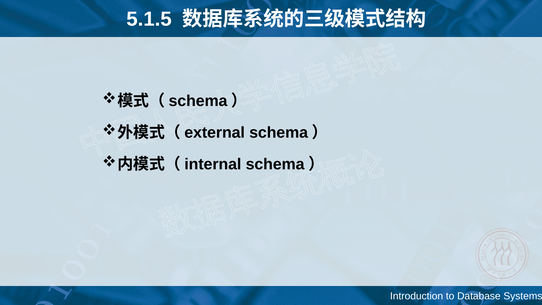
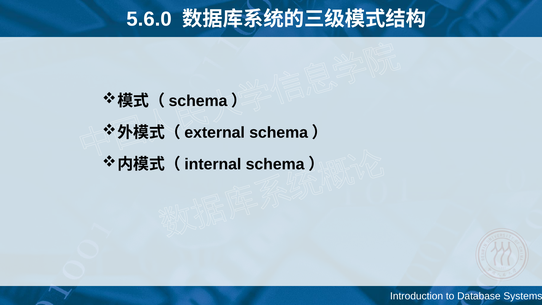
5.1.5: 5.1.5 -> 5.6.0
